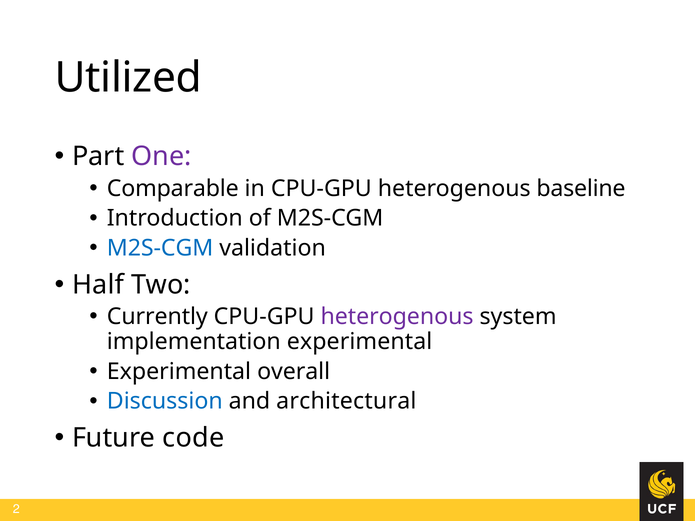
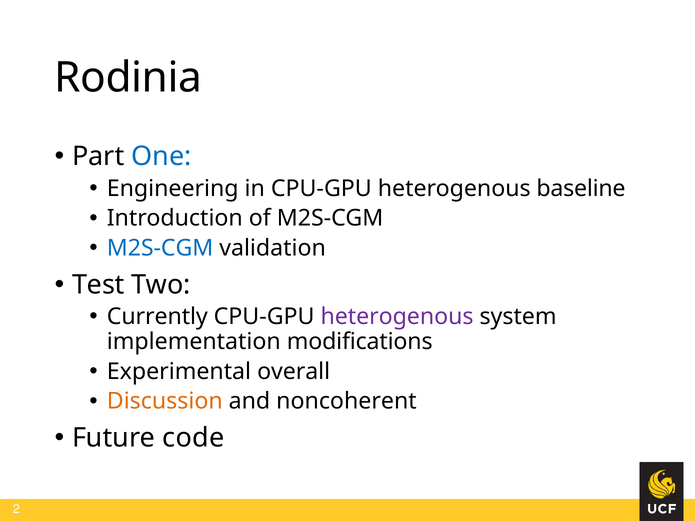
Utilized: Utilized -> Rodinia
One colour: purple -> blue
Comparable: Comparable -> Engineering
Half: Half -> Test
implementation experimental: experimental -> modifications
Discussion colour: blue -> orange
architectural: architectural -> noncoherent
